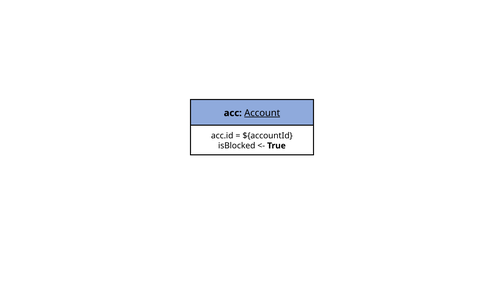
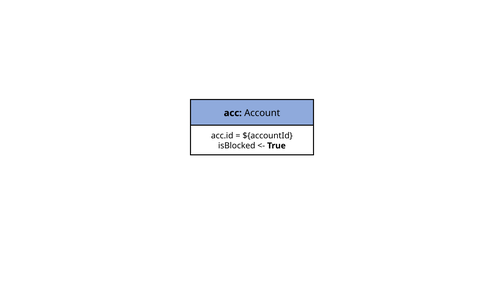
Account underline: present -> none
